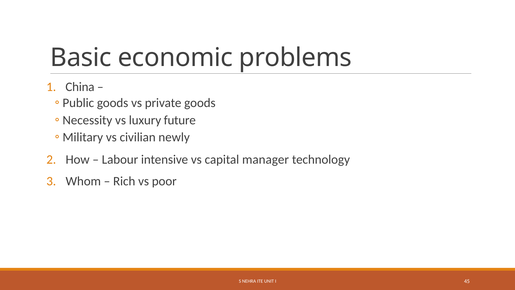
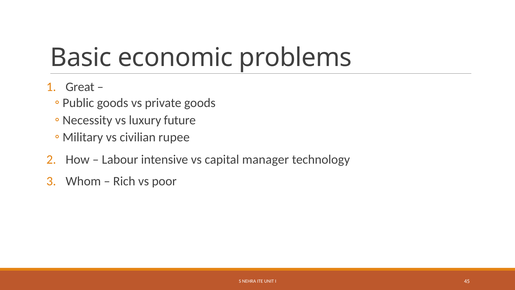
China: China -> Great
newly: newly -> rupee
